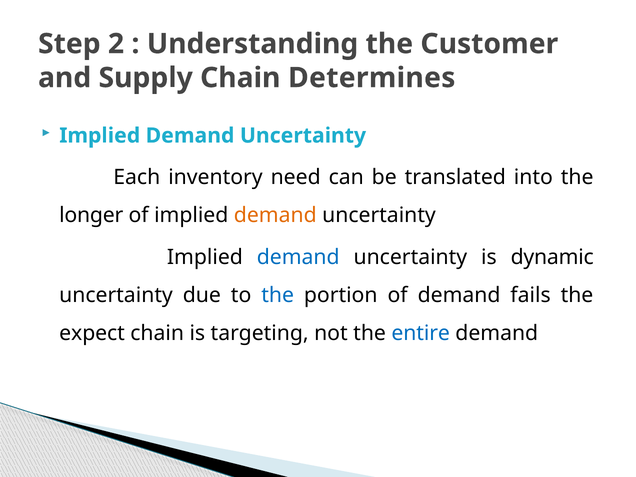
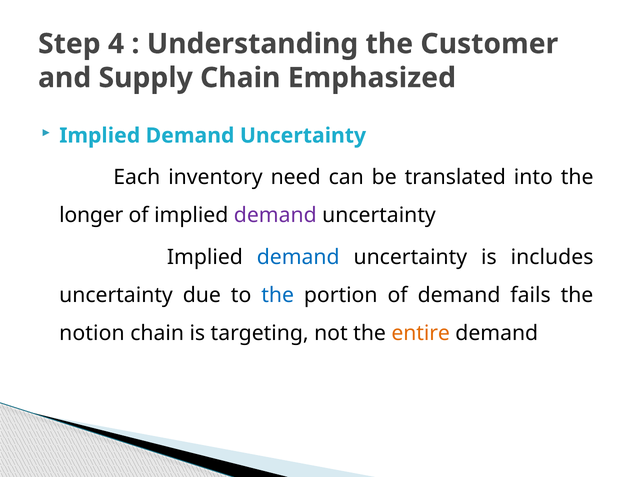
2: 2 -> 4
Determines: Determines -> Emphasized
demand at (275, 215) colour: orange -> purple
dynamic: dynamic -> includes
expect: expect -> notion
entire colour: blue -> orange
